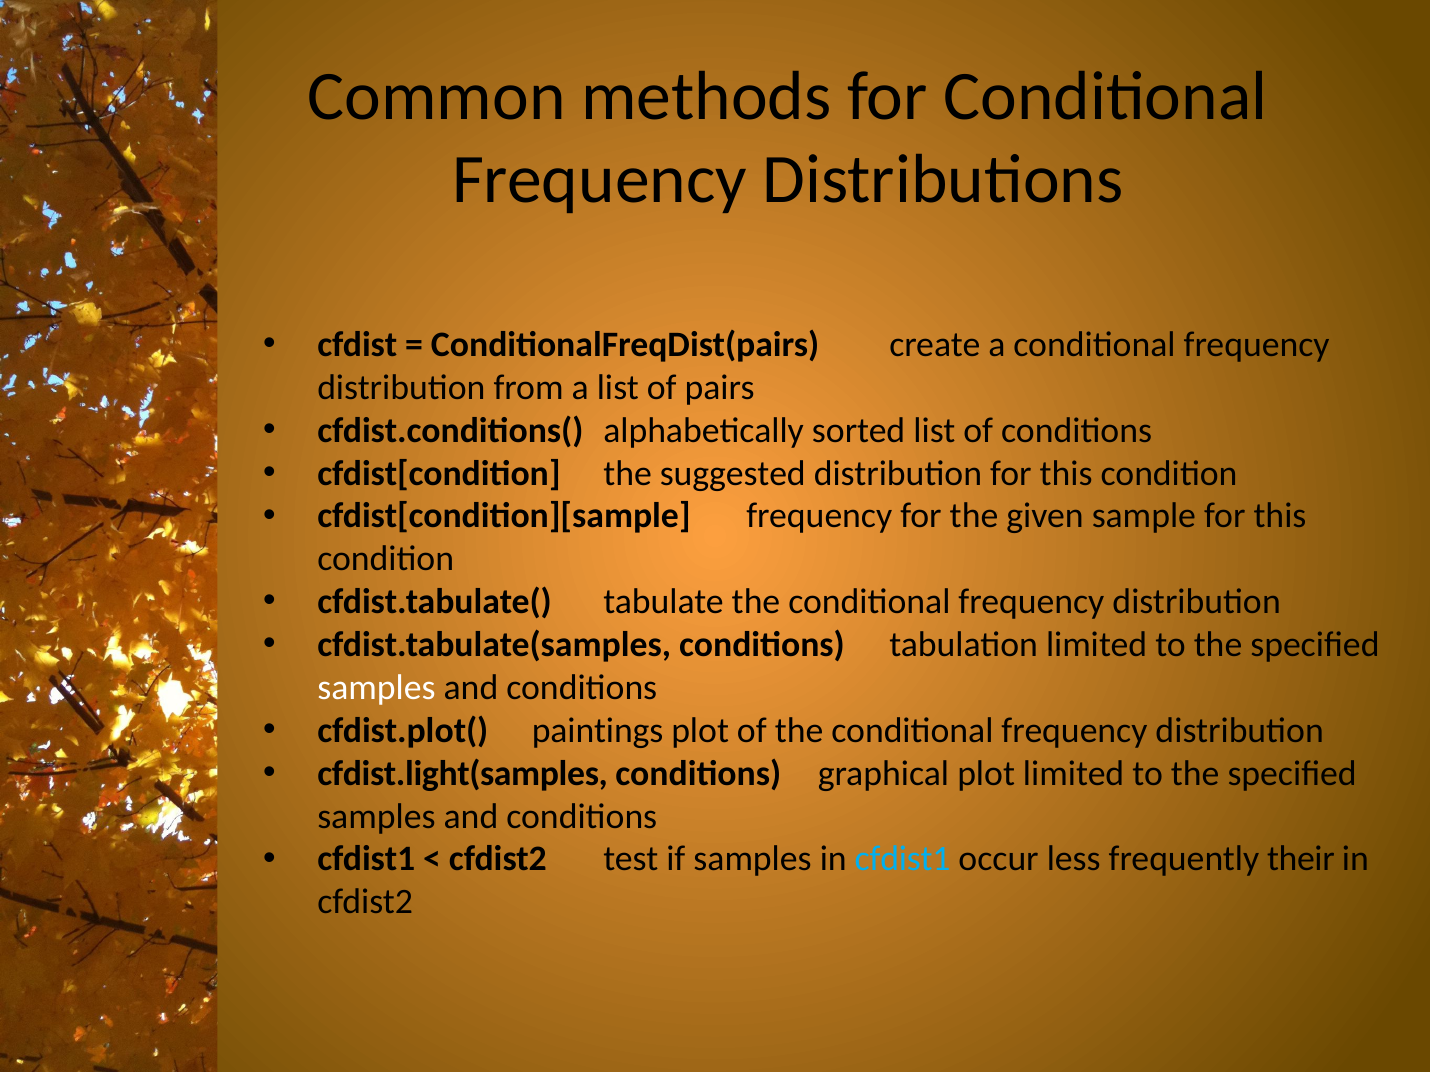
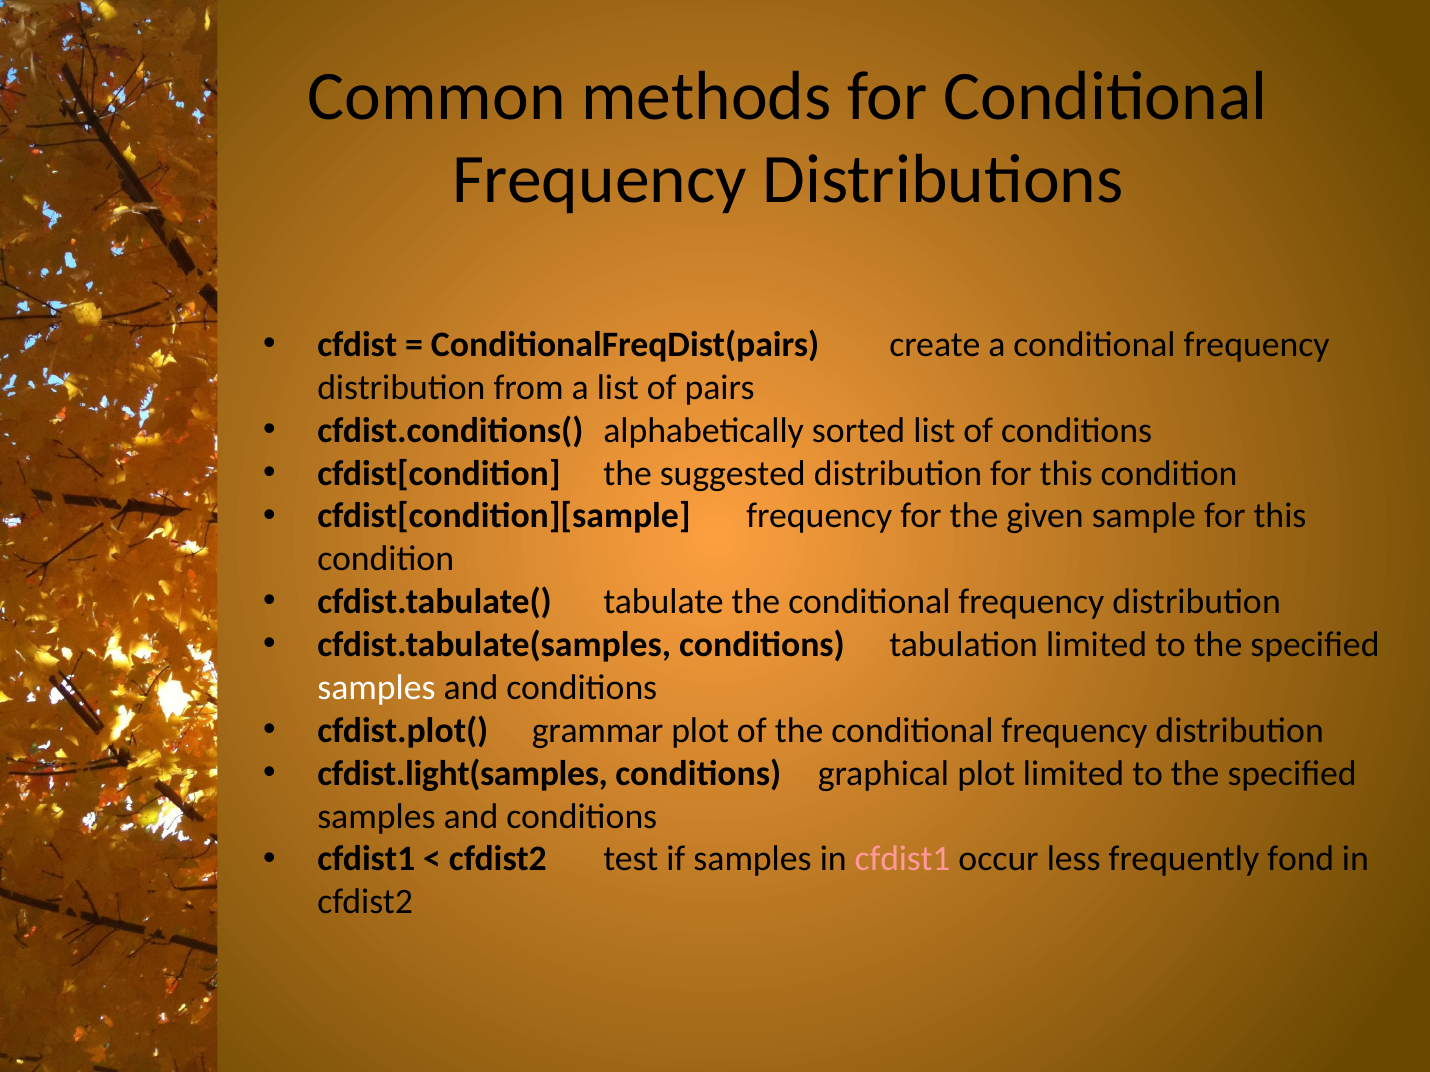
paintings: paintings -> grammar
cfdist1 at (903, 860) colour: light blue -> pink
their: their -> fond
